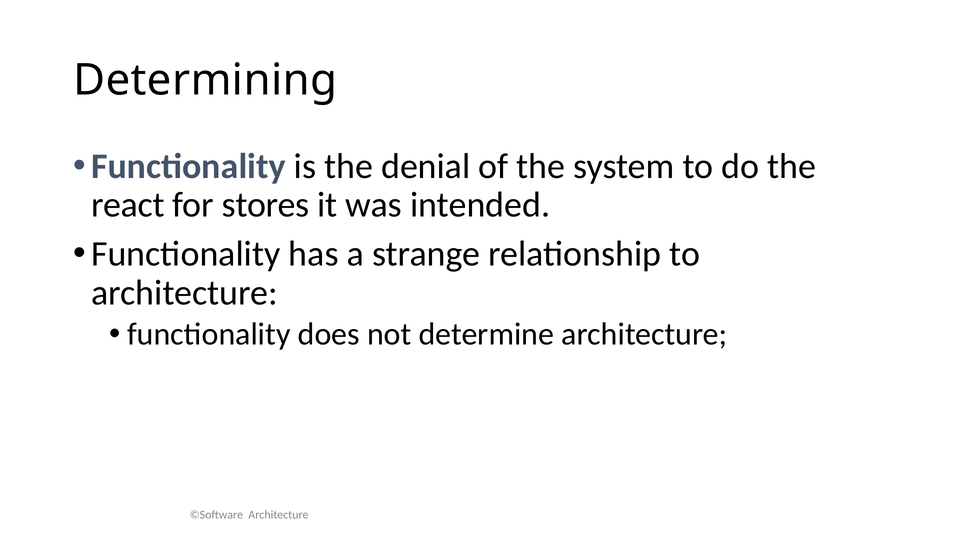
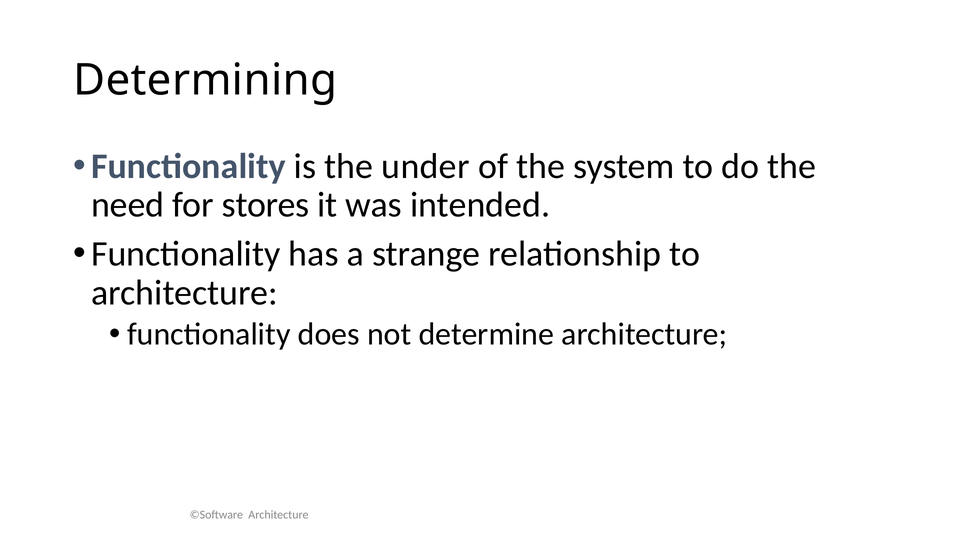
denial: denial -> under
react: react -> need
